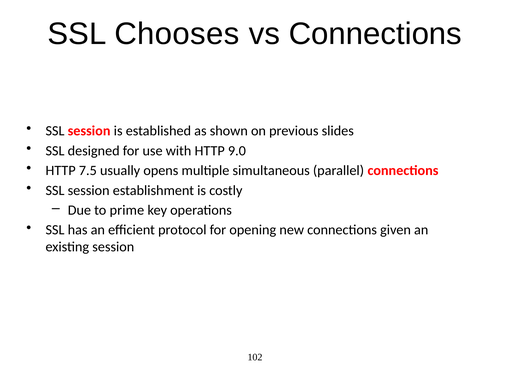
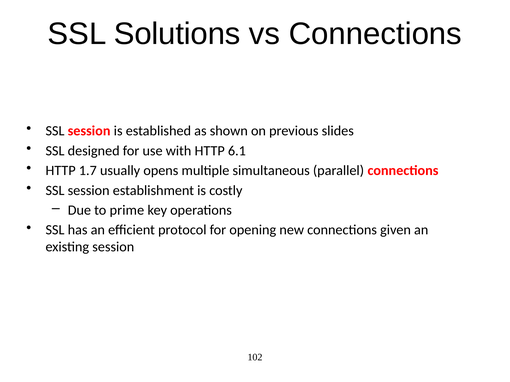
Chooses: Chooses -> Solutions
9.0: 9.0 -> 6.1
7.5: 7.5 -> 1.7
